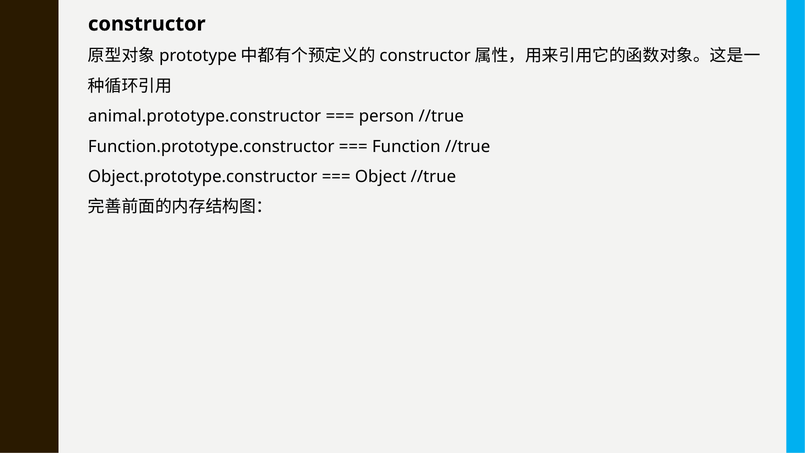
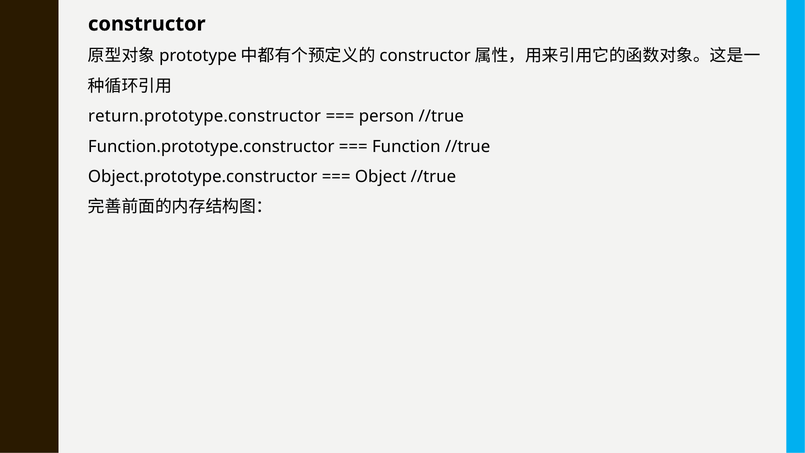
animal.prototype.constructor: animal.prototype.constructor -> return.prototype.constructor
